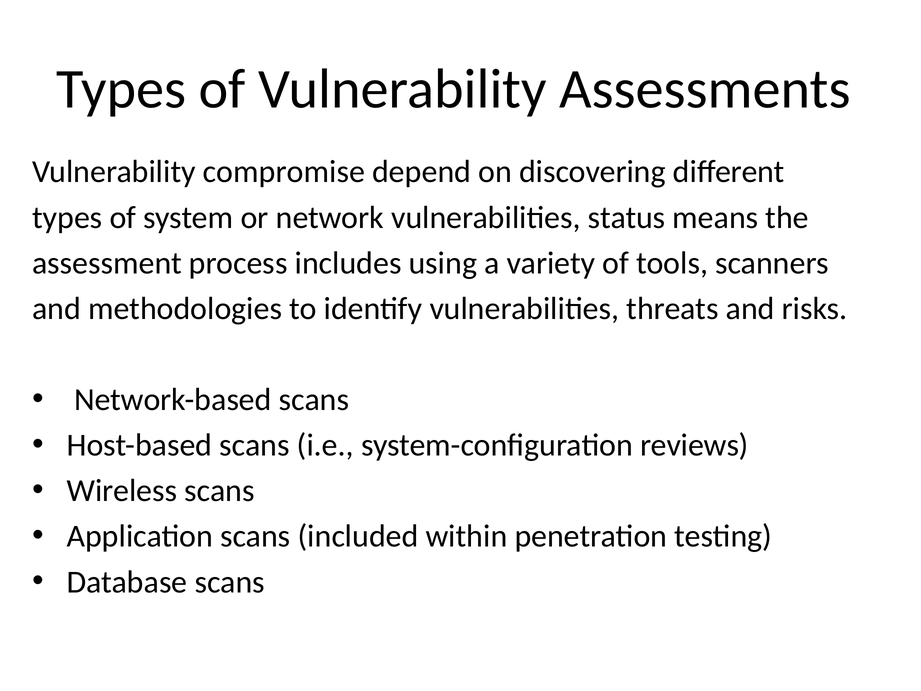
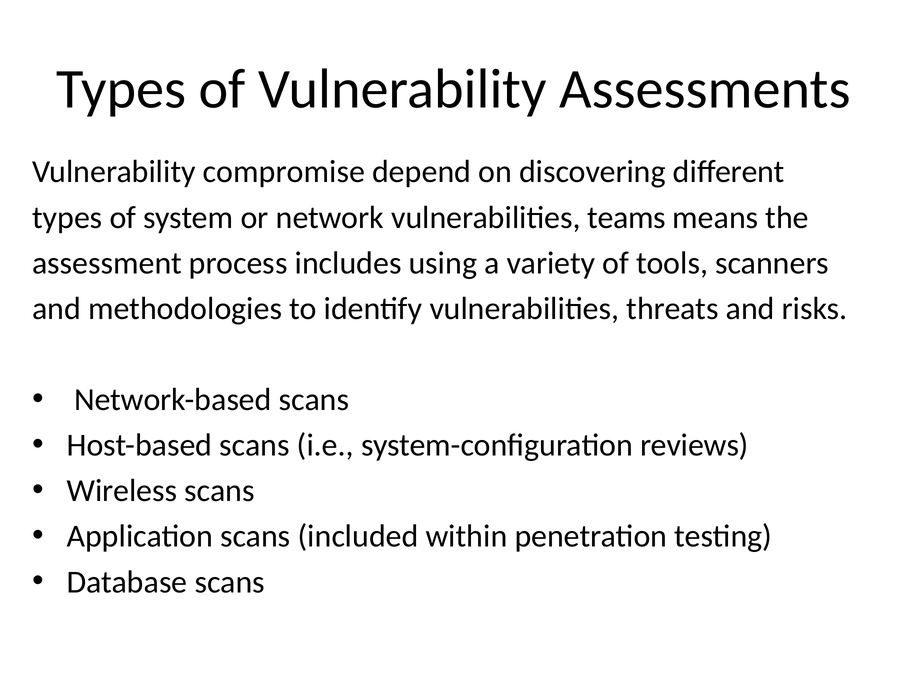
status: status -> teams
